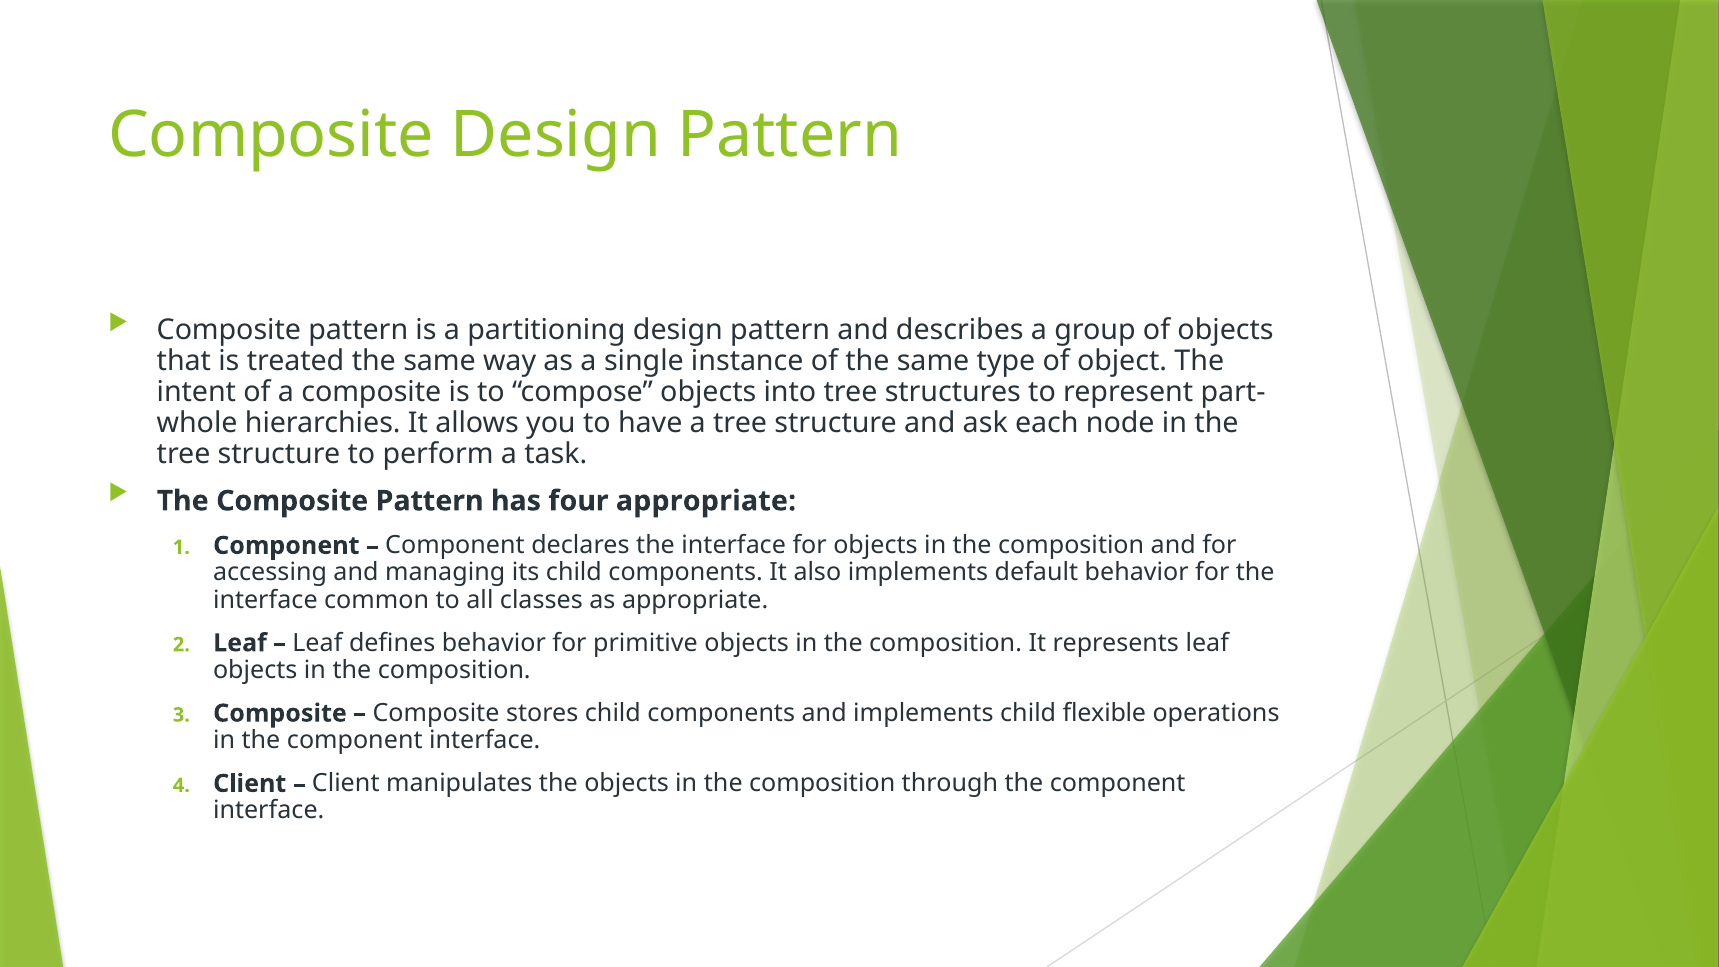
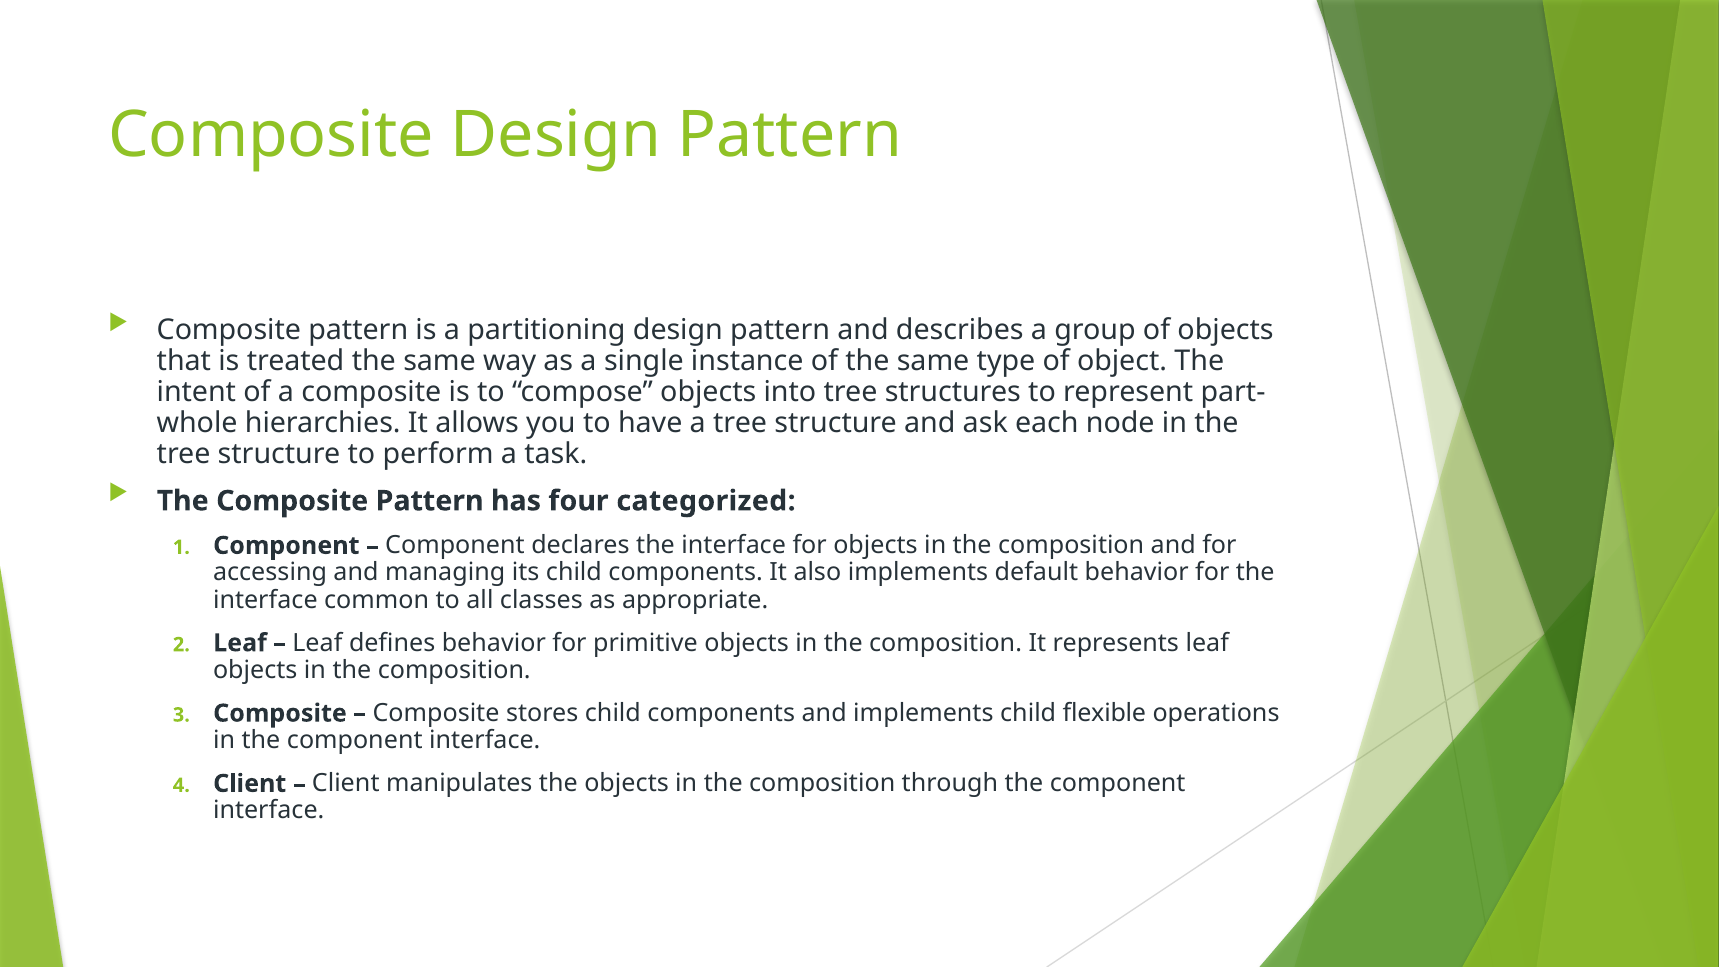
four appropriate: appropriate -> categorized
